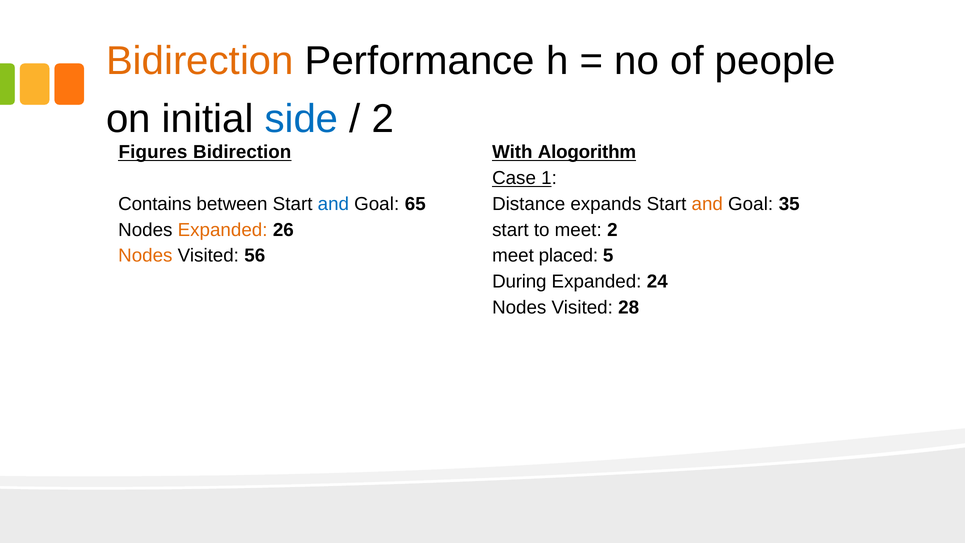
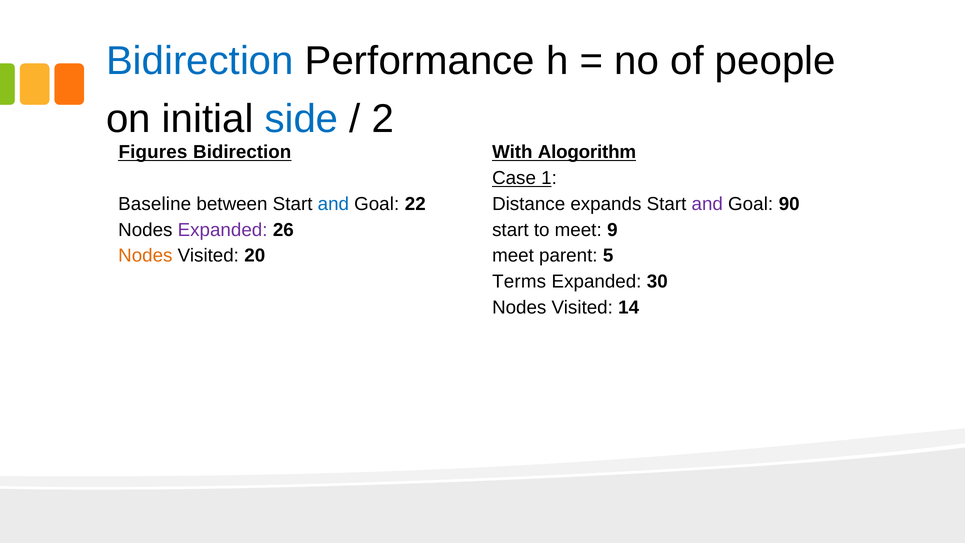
Bidirection at (200, 61) colour: orange -> blue
Contains: Contains -> Baseline
65: 65 -> 22
and at (707, 204) colour: orange -> purple
35: 35 -> 90
Expanded at (223, 230) colour: orange -> purple
meet 2: 2 -> 9
56: 56 -> 20
placed: placed -> parent
During: During -> Terms
24: 24 -> 30
28: 28 -> 14
